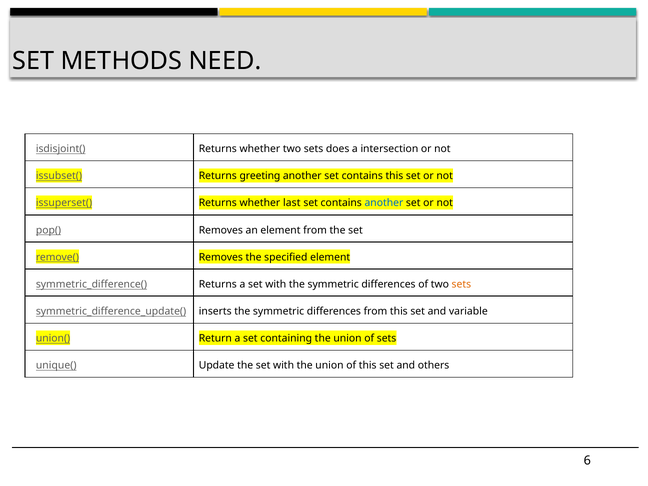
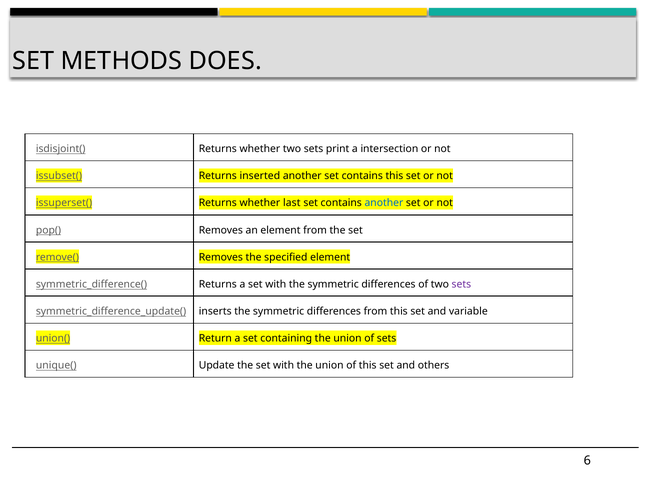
NEED: NEED -> DOES
does: does -> print
greeting: greeting -> inserted
sets at (461, 284) colour: orange -> purple
